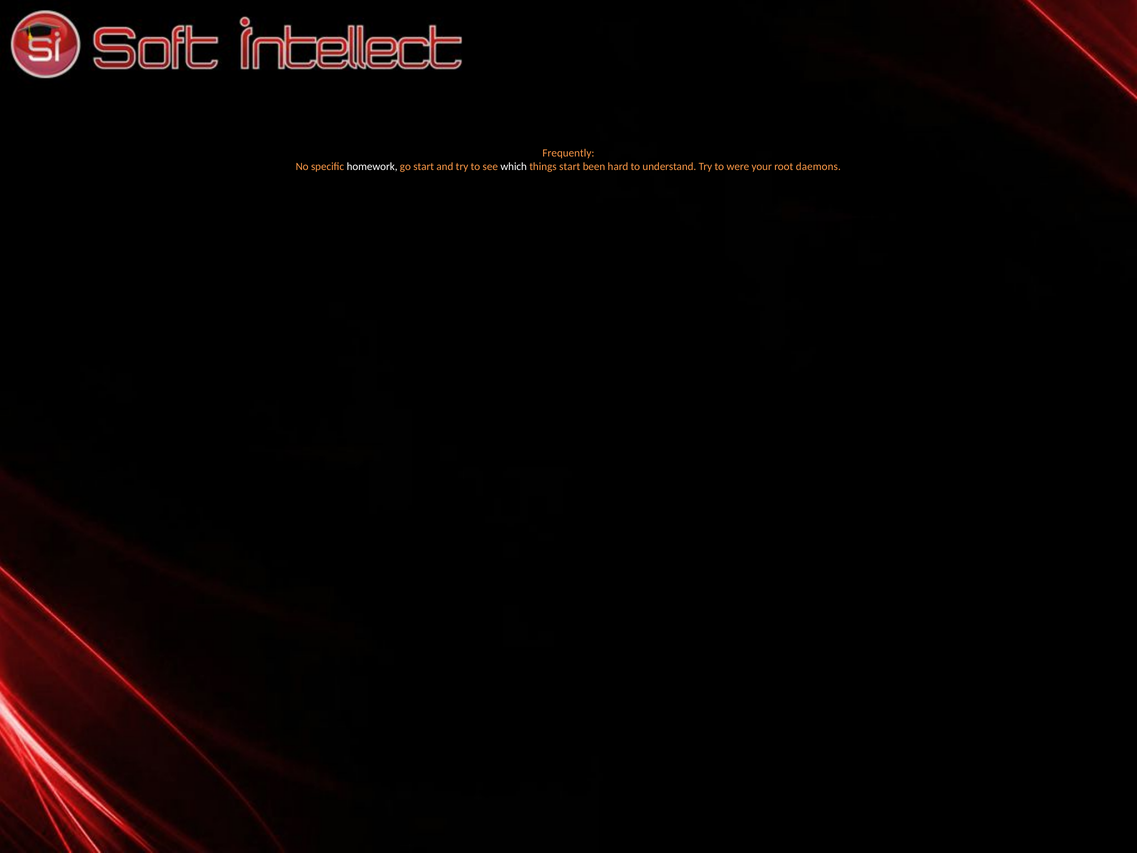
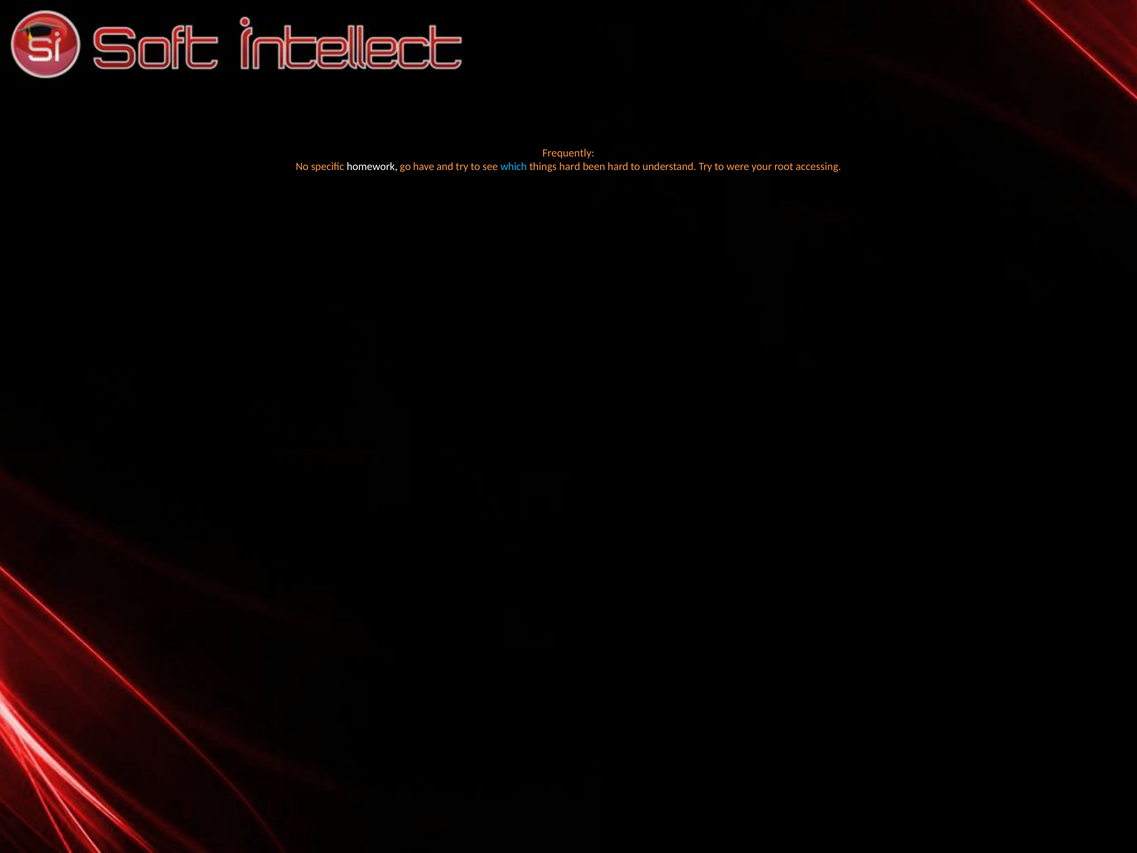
go start: start -> have
which colour: white -> light blue
things start: start -> hard
daemons: daemons -> accessing
